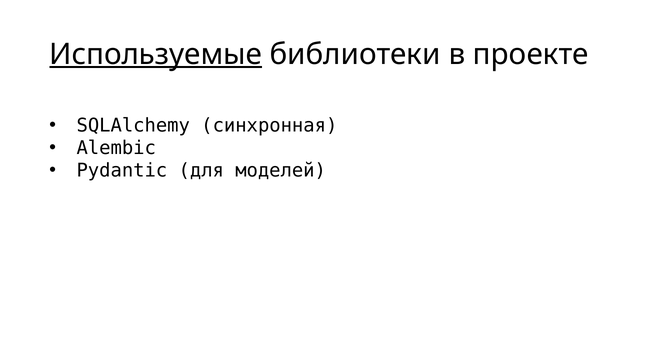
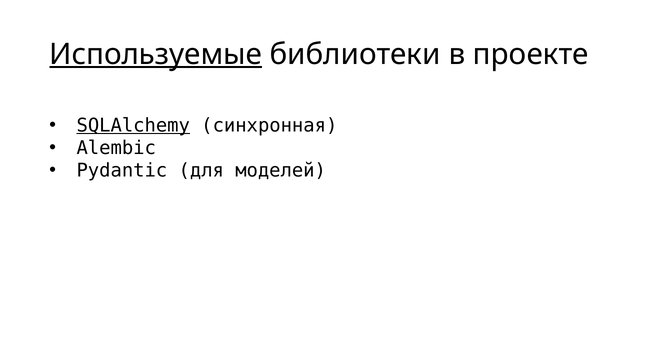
SQLAlchemy underline: none -> present
